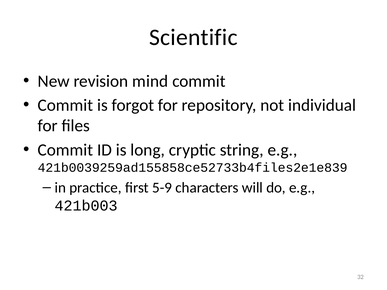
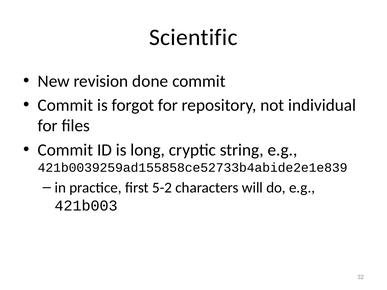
mind: mind -> done
421b0039259ad155858ce52733b4files2e1e839: 421b0039259ad155858ce52733b4files2e1e839 -> 421b0039259ad155858ce52733b4abide2e1e839
5-9: 5-9 -> 5-2
